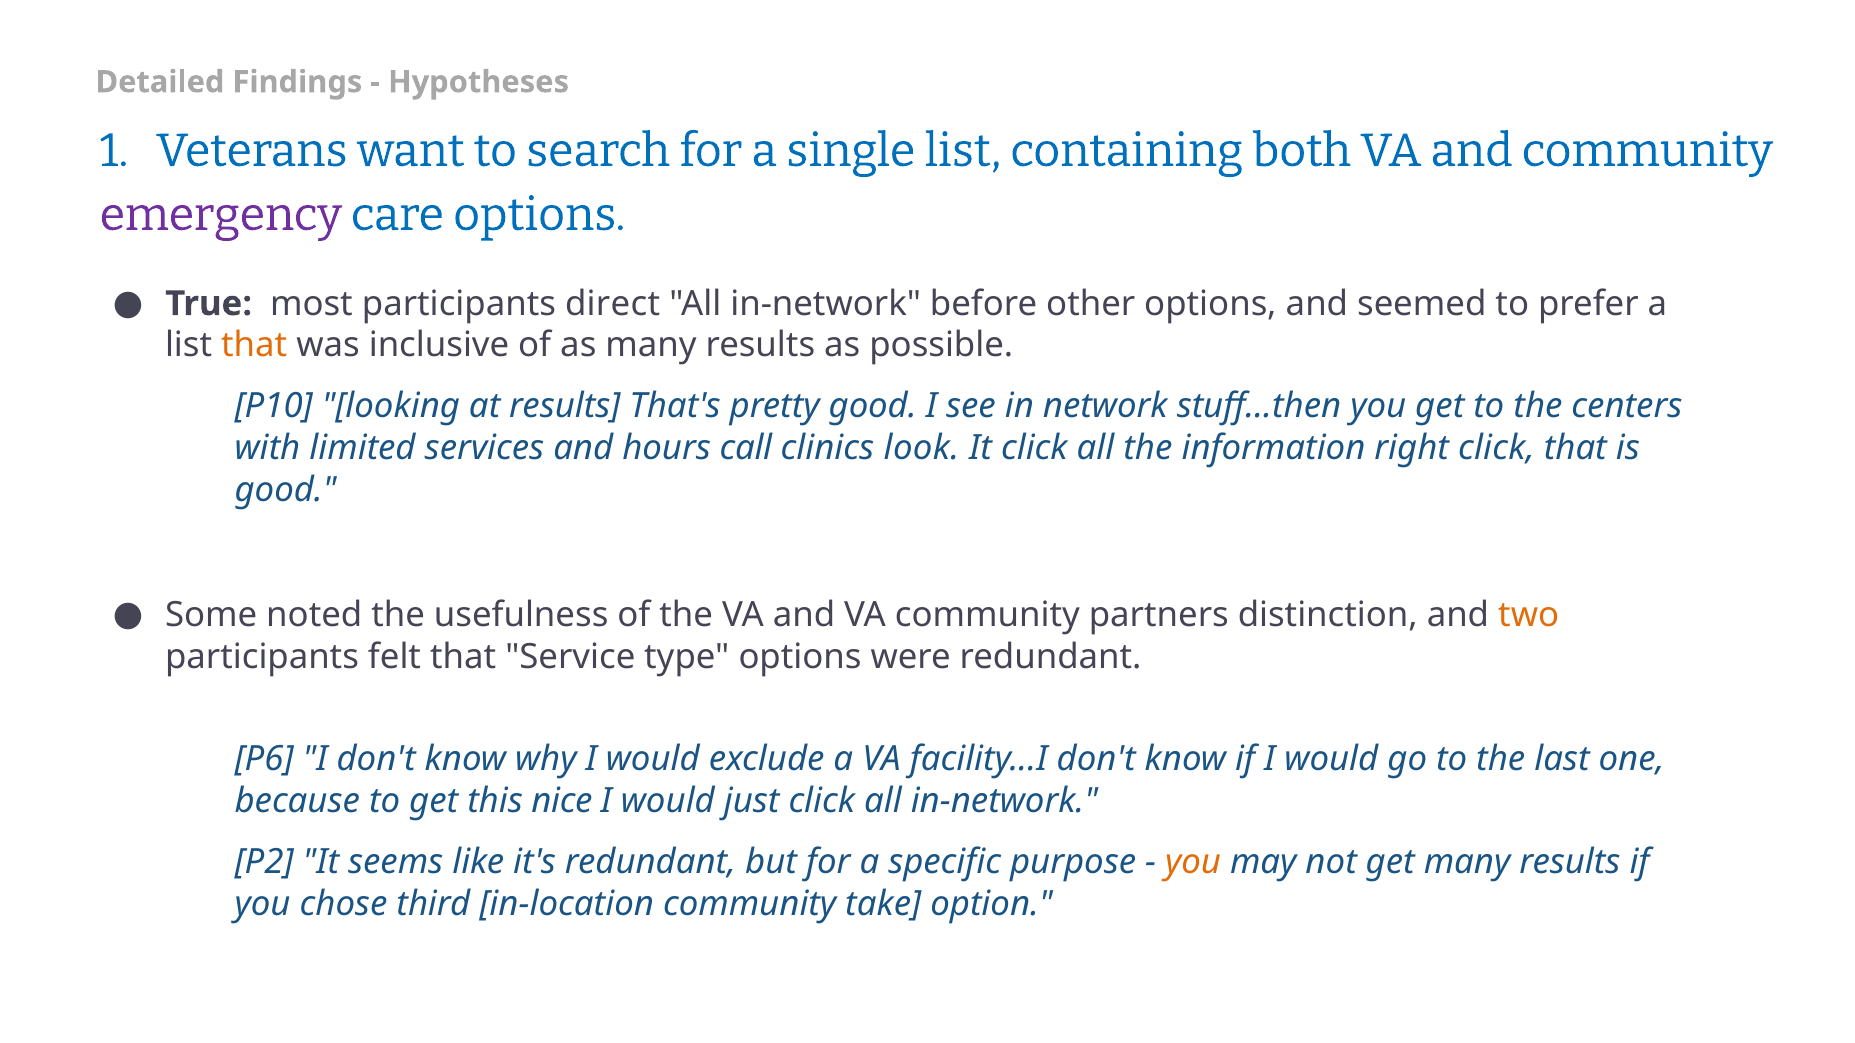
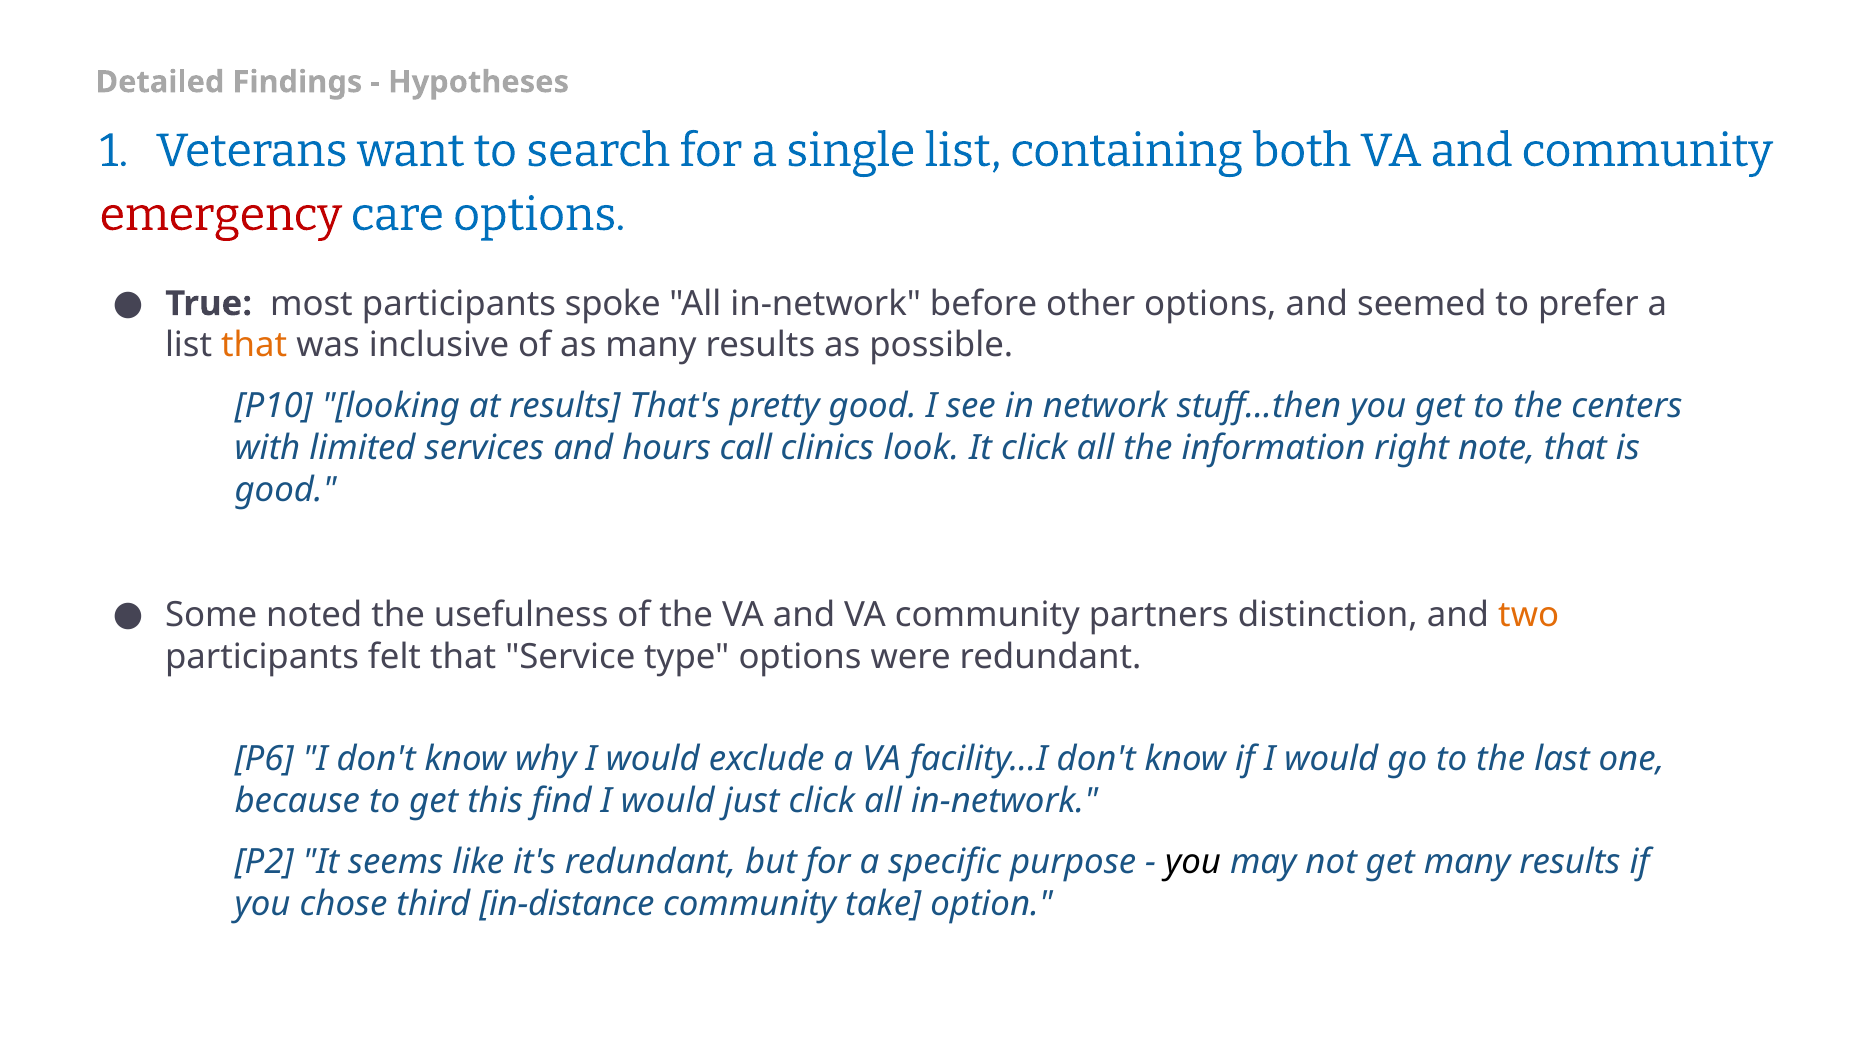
emergency colour: purple -> red
direct: direct -> spoke
right click: click -> note
nice: nice -> find
you at (1193, 863) colour: orange -> black
in-location: in-location -> in-distance
